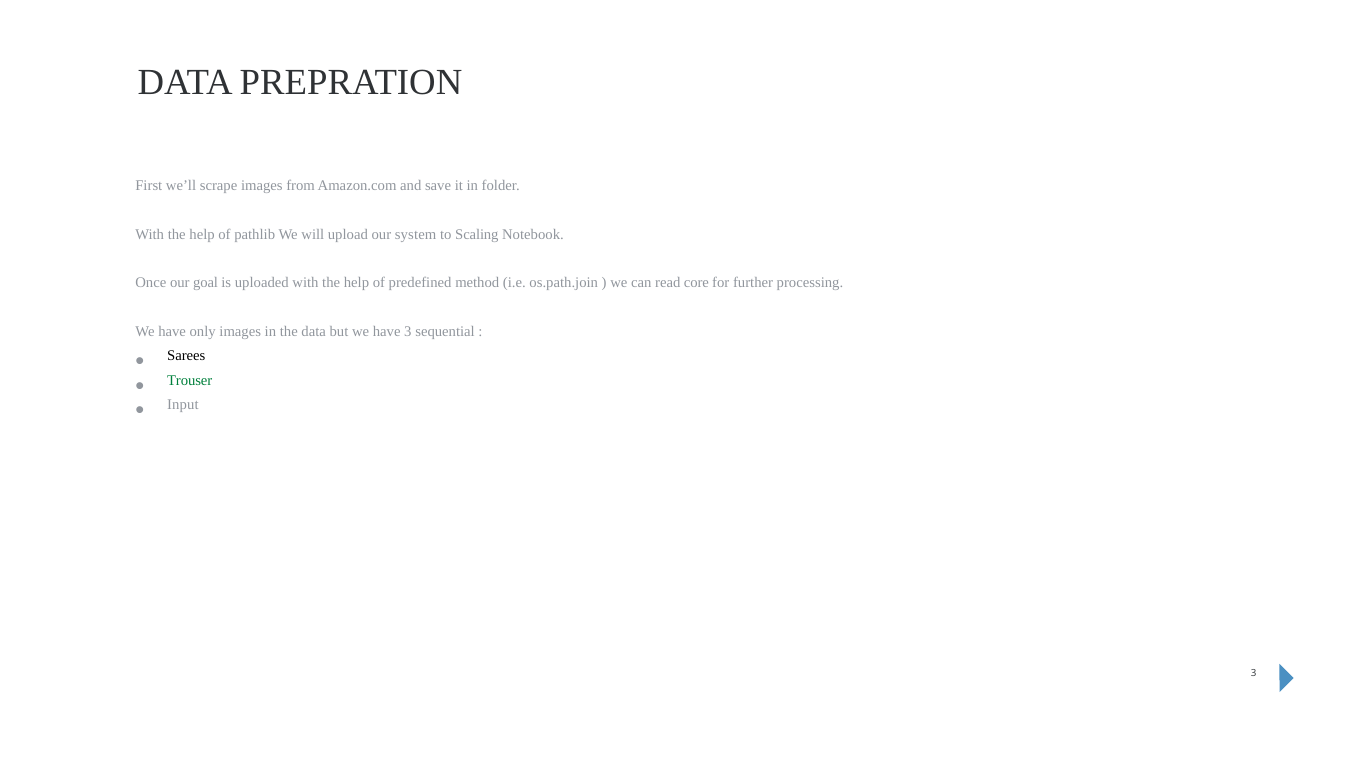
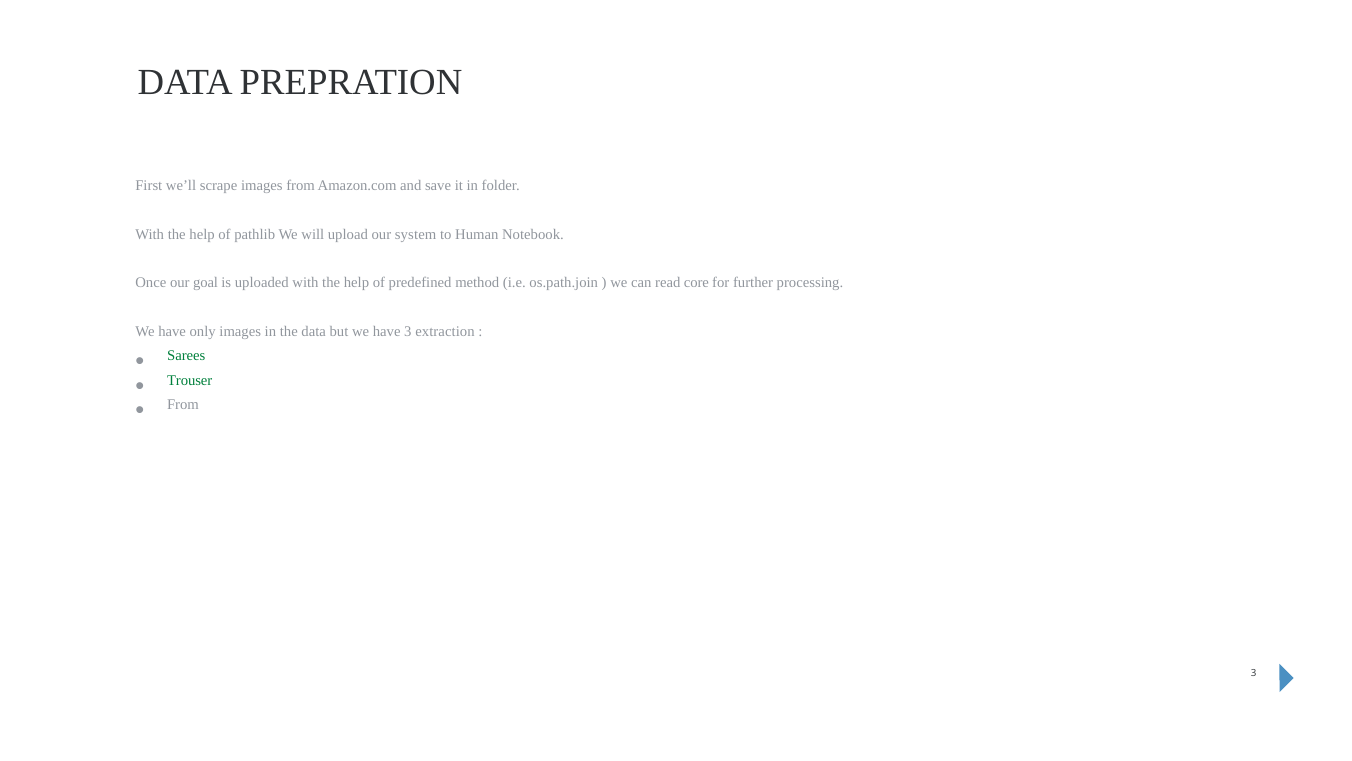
Scaling: Scaling -> Human
sequential: sequential -> extraction
Sarees colour: black -> green
Input at (183, 404): Input -> From
